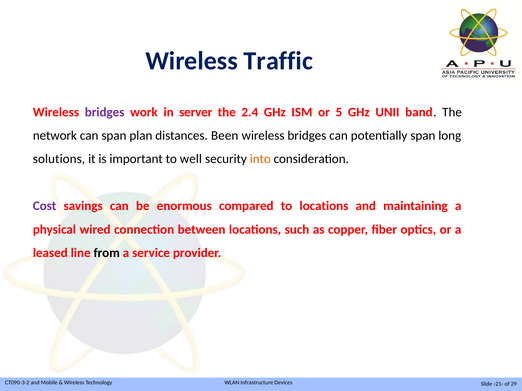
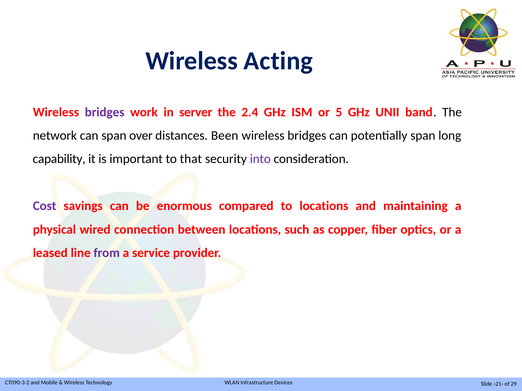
Traffic: Traffic -> Acting
plan: plan -> over
solutions: solutions -> capability
well: well -> that
into colour: orange -> purple
from colour: black -> purple
